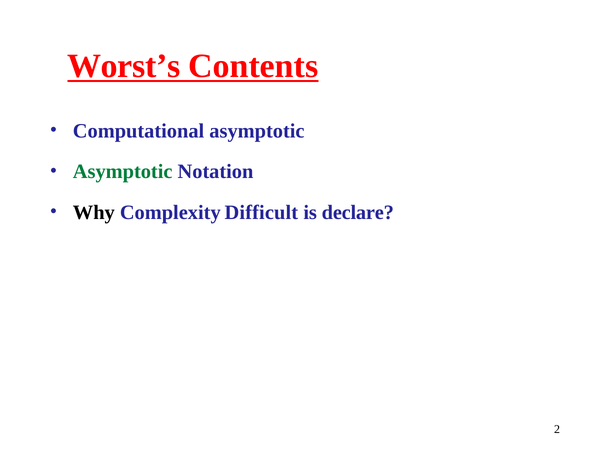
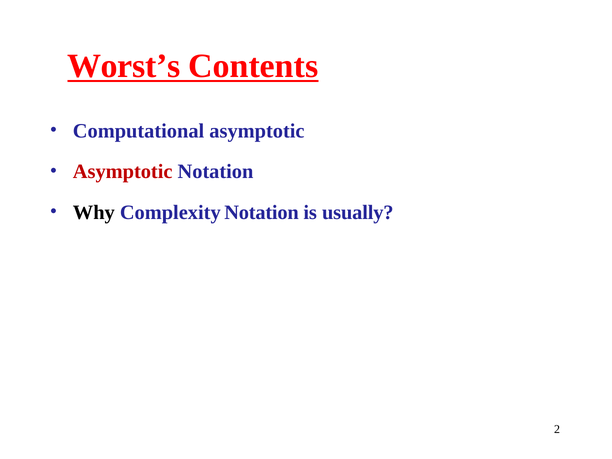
Asymptotic at (123, 172) colour: green -> red
Complexity Difficult: Difficult -> Notation
declare: declare -> usually
